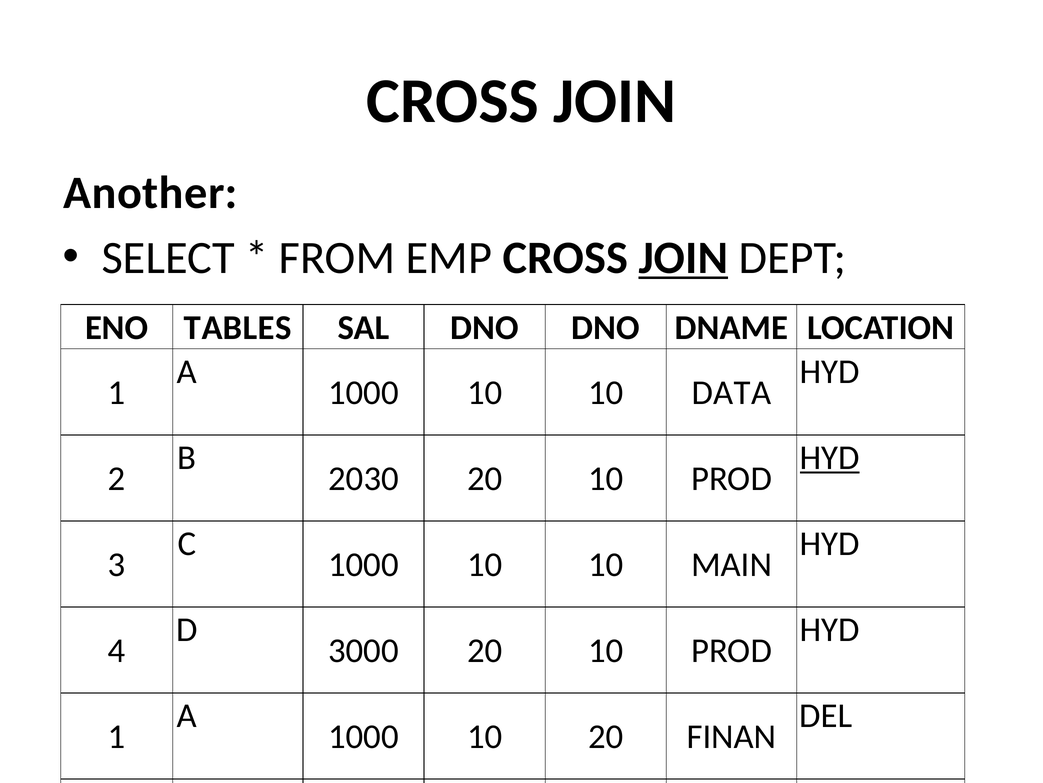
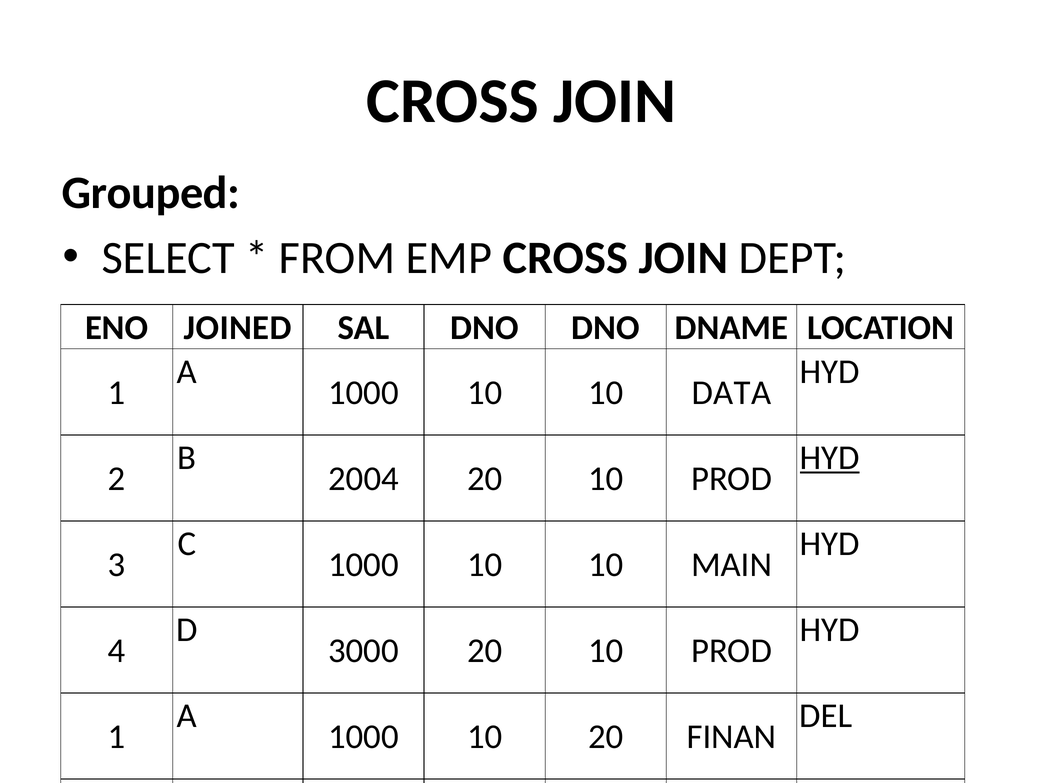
Another: Another -> Grouped
JOIN at (683, 258) underline: present -> none
TABLES: TABLES -> JOINED
2030: 2030 -> 2004
